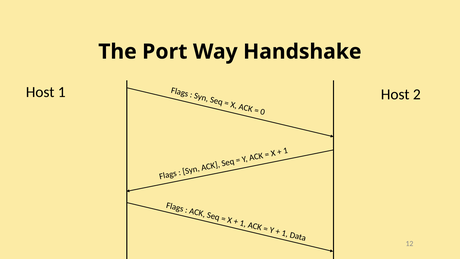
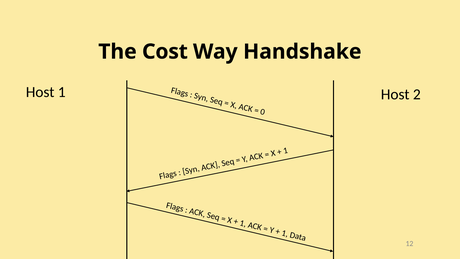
Port: Port -> Cost
